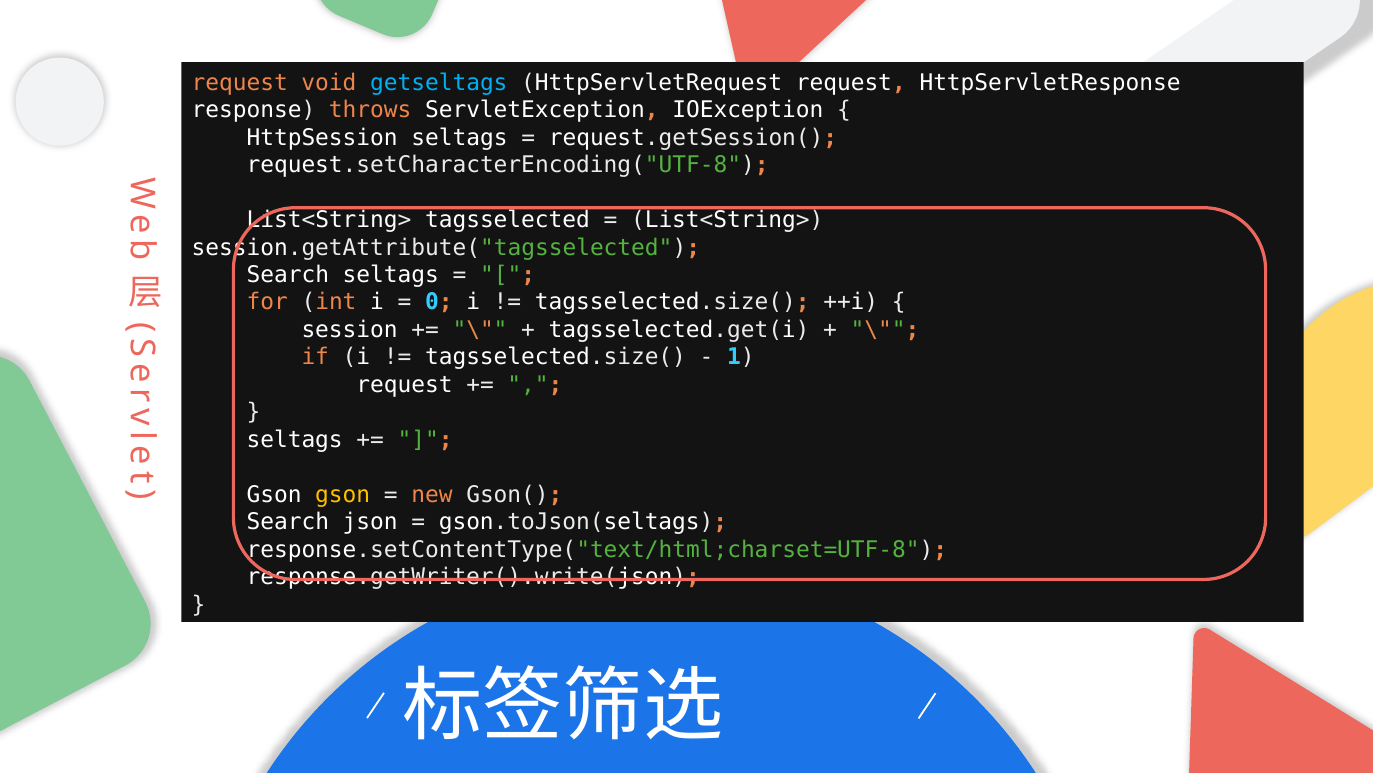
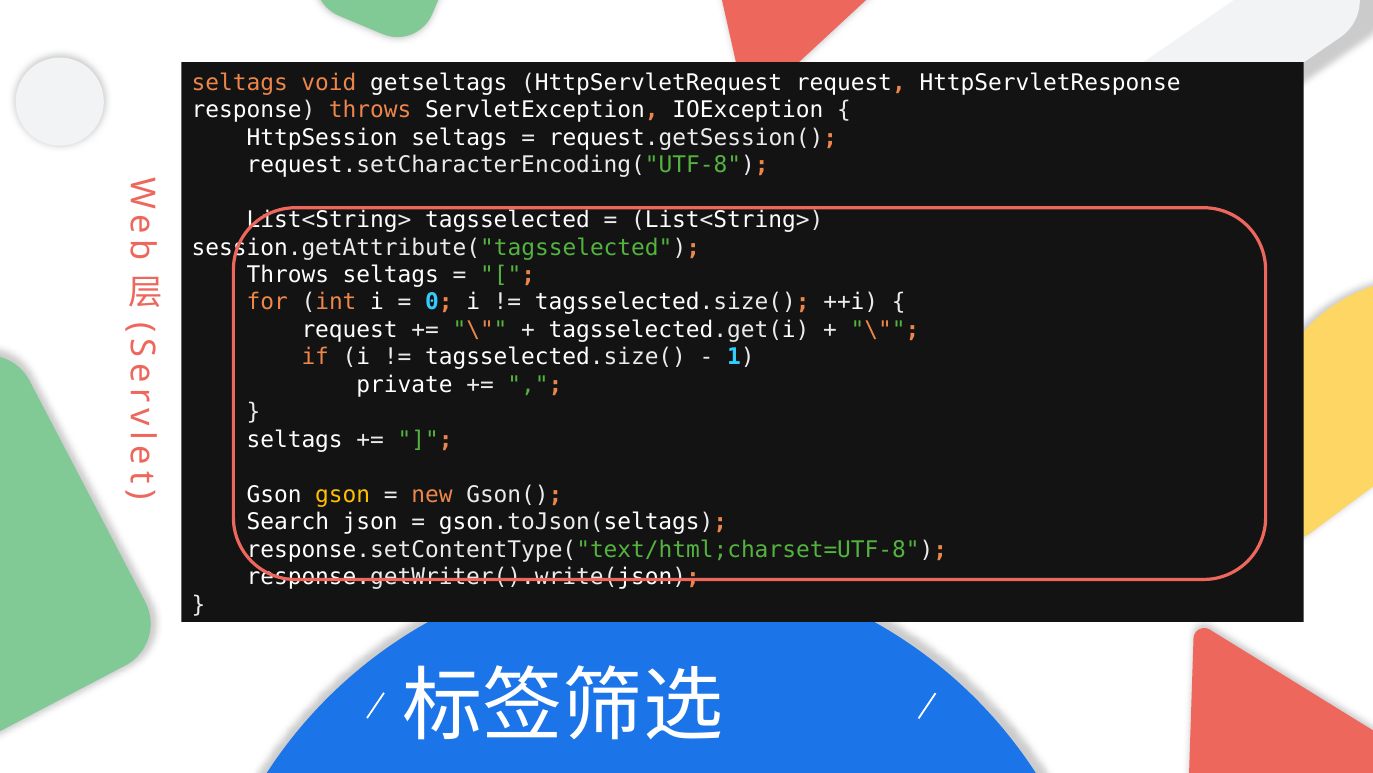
request at (240, 83): request -> seltags
getseltags colour: light blue -> white
Search at (288, 275): Search -> Throws
session at (350, 330): session -> request
request at (405, 384): request -> private
